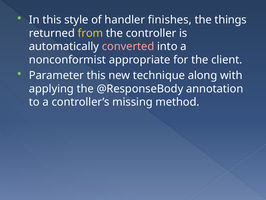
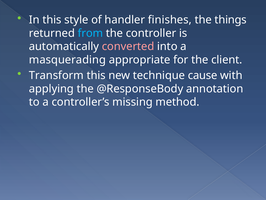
from colour: yellow -> light blue
nonconformist: nonconformist -> masquerading
Parameter: Parameter -> Transform
along: along -> cause
